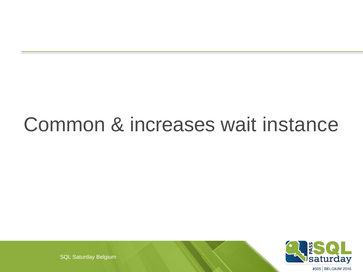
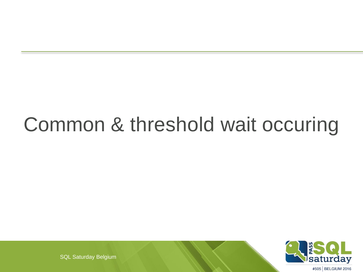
increases: increases -> threshold
instance: instance -> occuring
